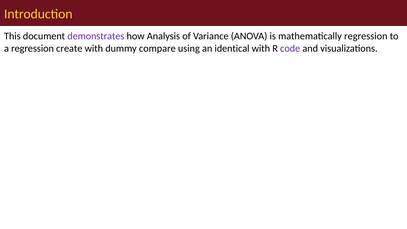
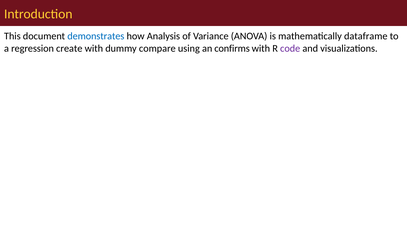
demonstrates colour: purple -> blue
mathematically regression: regression -> dataframe
identical: identical -> confirms
